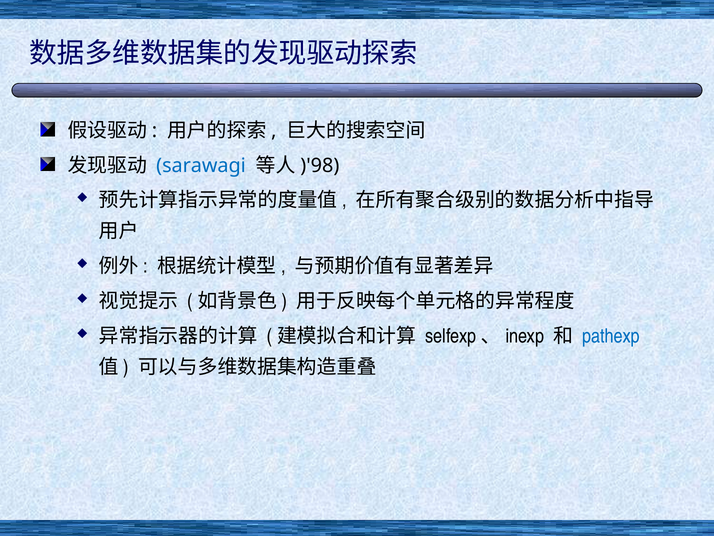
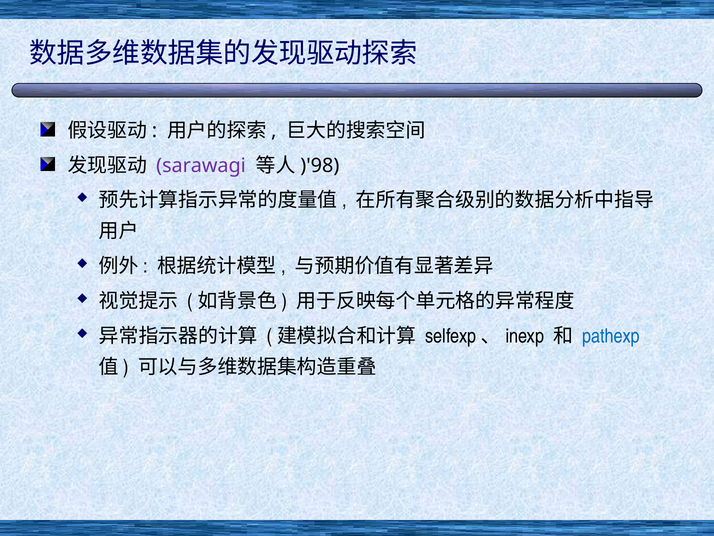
sarawagi colour: blue -> purple
